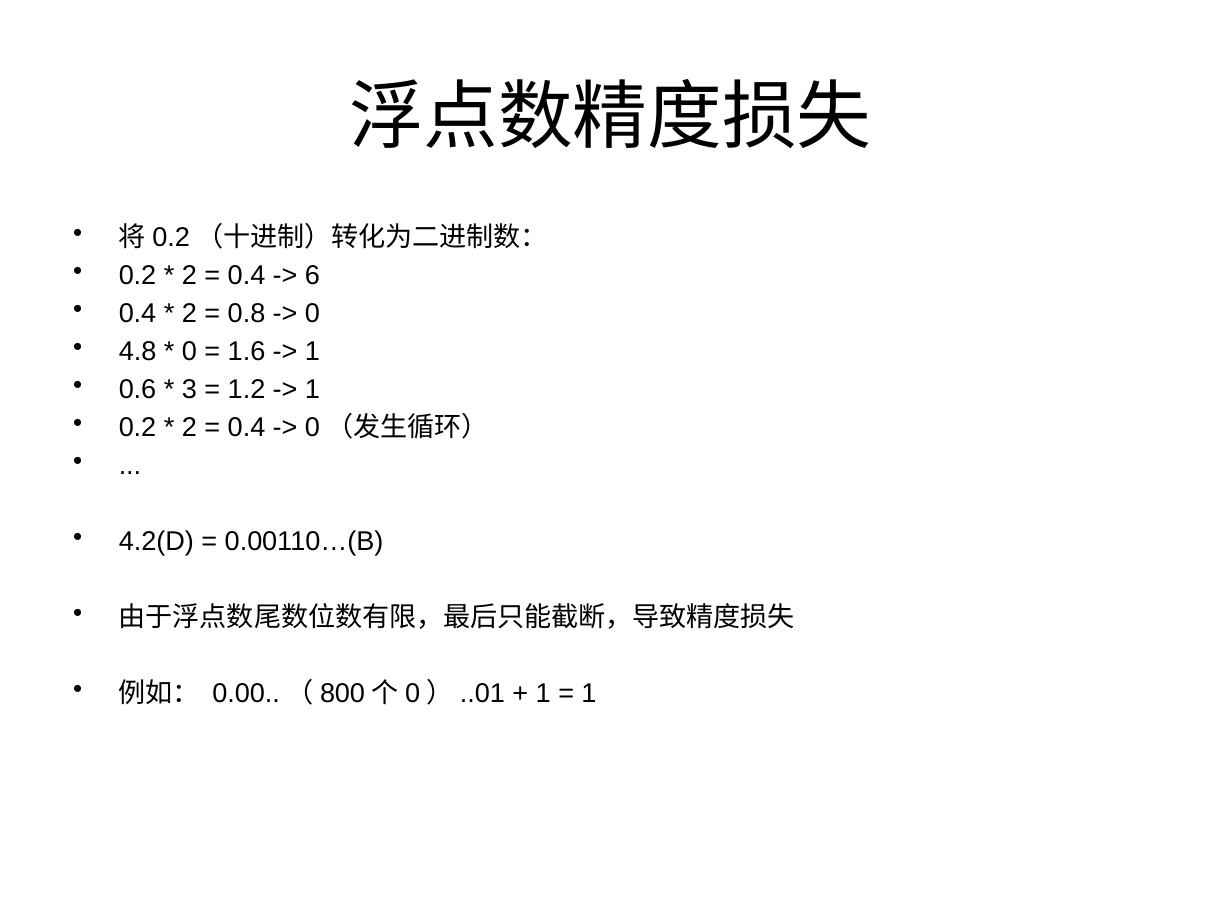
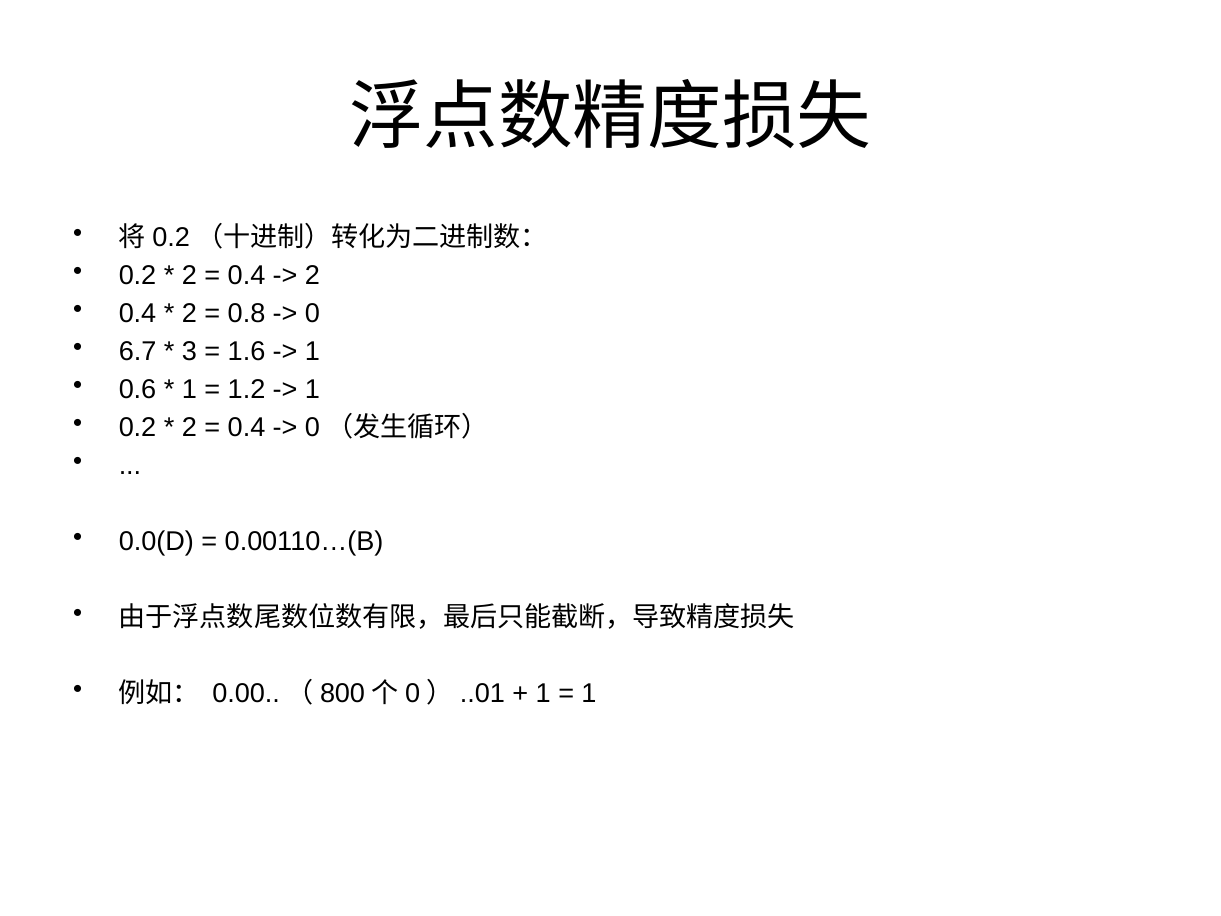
6 at (312, 276): 6 -> 2
4.8: 4.8 -> 6.7
0 at (189, 352): 0 -> 3
3 at (189, 390): 3 -> 1
4.2(D: 4.2(D -> 0.0(D
